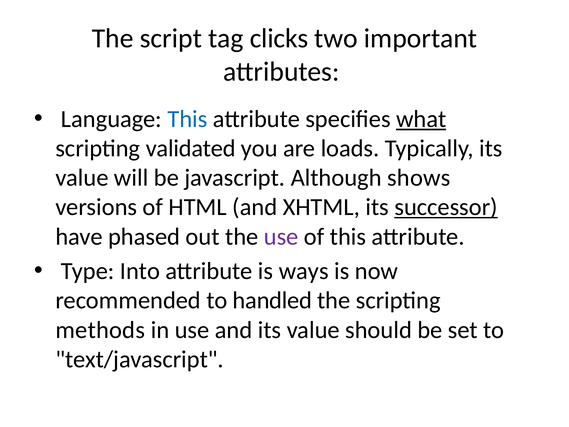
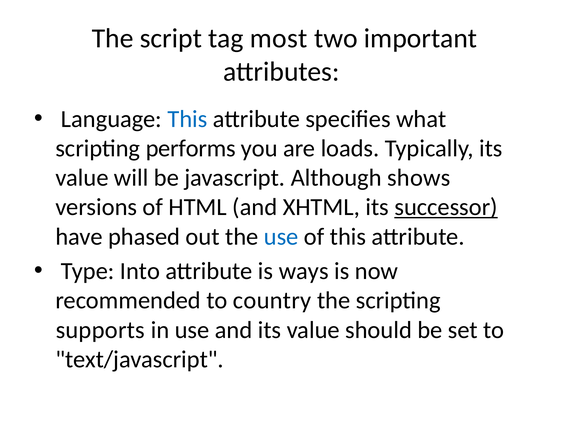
clicks: clicks -> most
what underline: present -> none
validated: validated -> performs
use at (281, 236) colour: purple -> blue
handled: handled -> country
methods: methods -> supports
